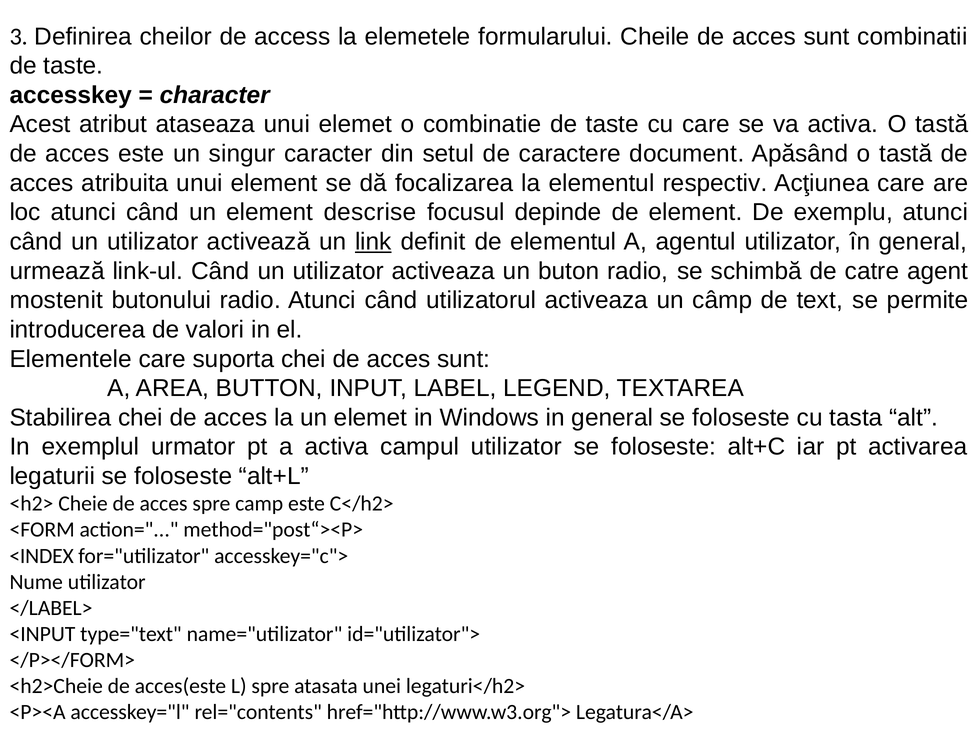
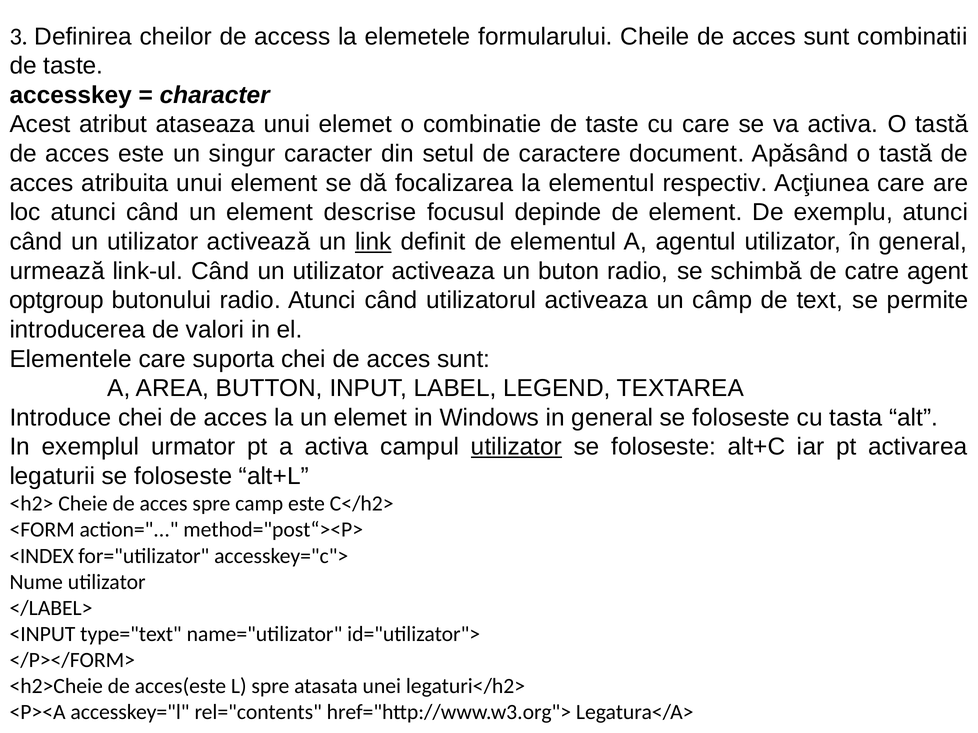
mostenit: mostenit -> optgroup
Stabilirea: Stabilirea -> Introduce
utilizator at (516, 447) underline: none -> present
